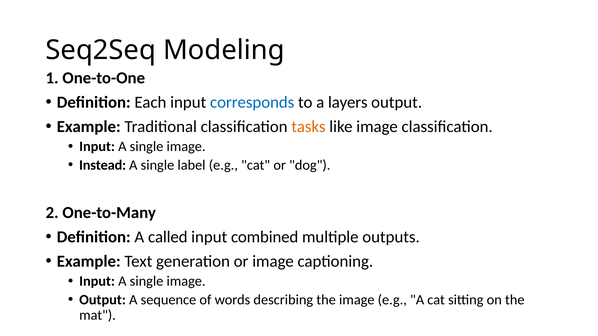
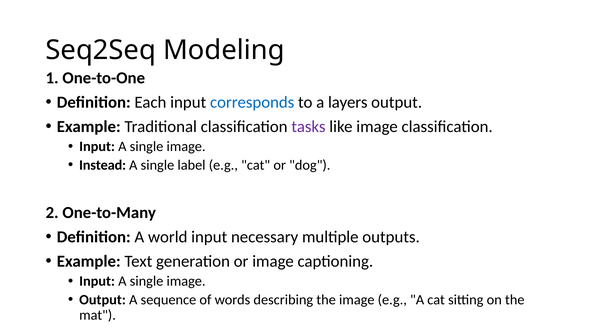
tasks colour: orange -> purple
called: called -> world
combined: combined -> necessary
